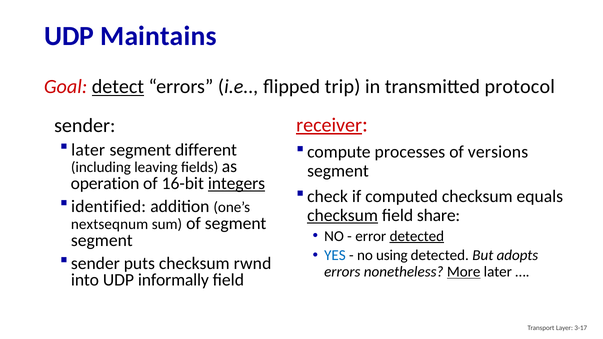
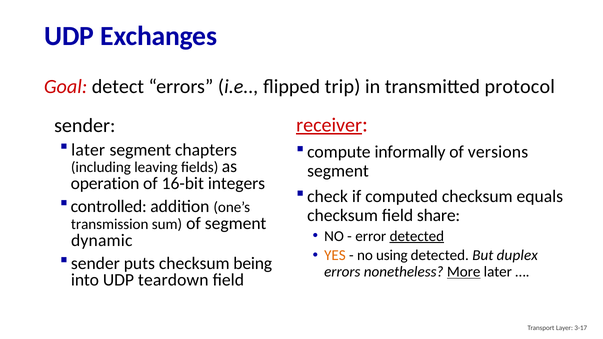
Maintains: Maintains -> Exchanges
detect underline: present -> none
different: different -> chapters
processes: processes -> informally
integers underline: present -> none
identified: identified -> controlled
checksum at (343, 215) underline: present -> none
nextseqnum: nextseqnum -> transmission
segment at (102, 240): segment -> dynamic
YES colour: blue -> orange
adopts: adopts -> duplex
rwnd: rwnd -> being
informally: informally -> teardown
